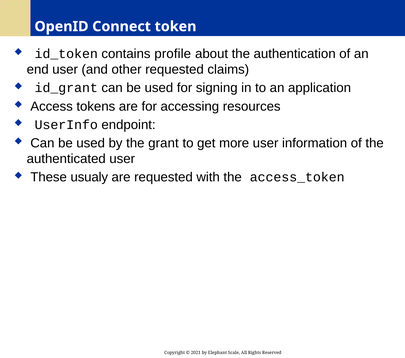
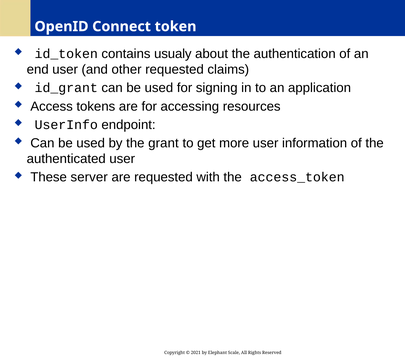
profile: profile -> usualy
usualy: usualy -> server
